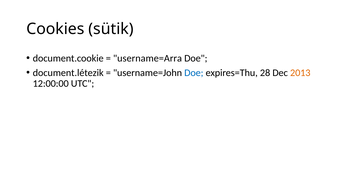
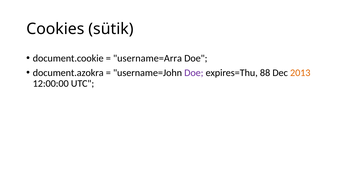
document.létezik: document.létezik -> document.azokra
Doe at (194, 73) colour: blue -> purple
28: 28 -> 88
